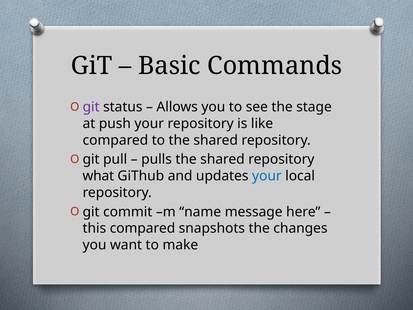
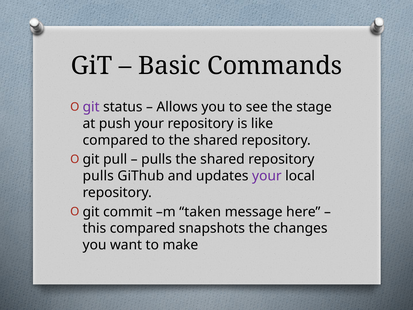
what at (98, 176): what -> pulls
your at (267, 176) colour: blue -> purple
name: name -> taken
